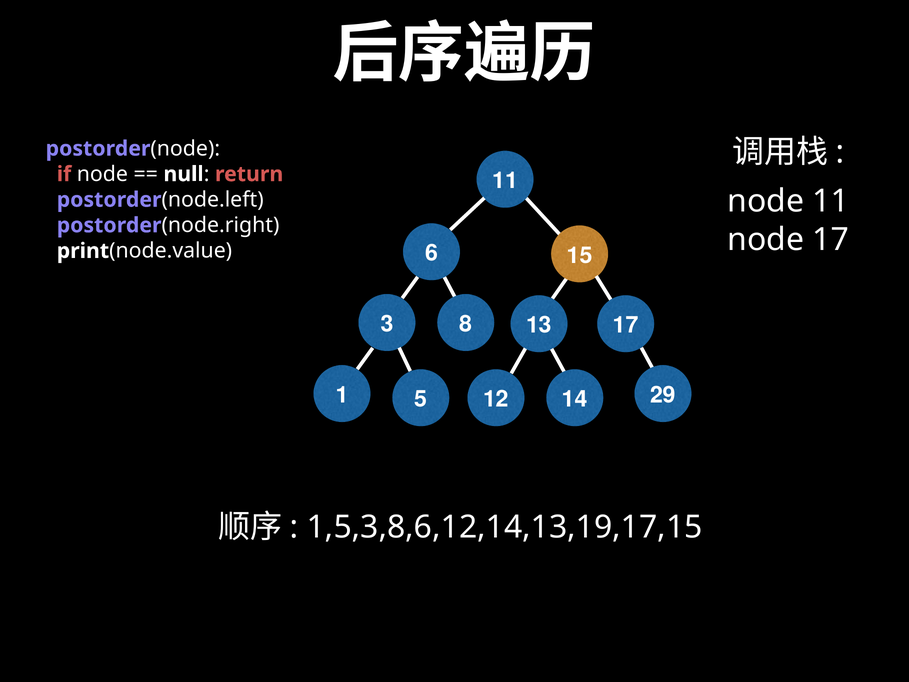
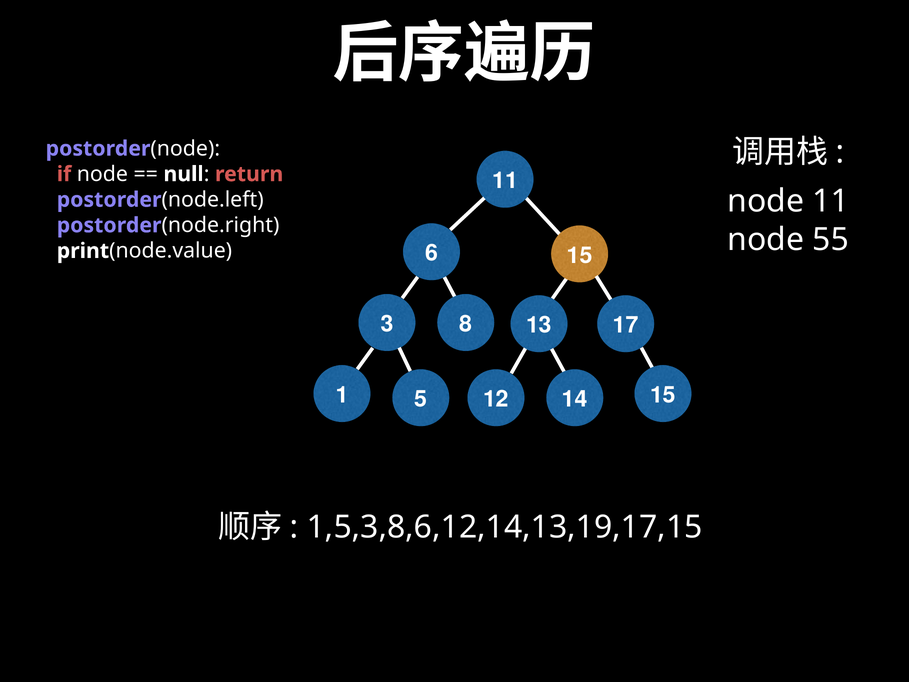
node 17: 17 -> 55
29 at (663, 395): 29 -> 15
